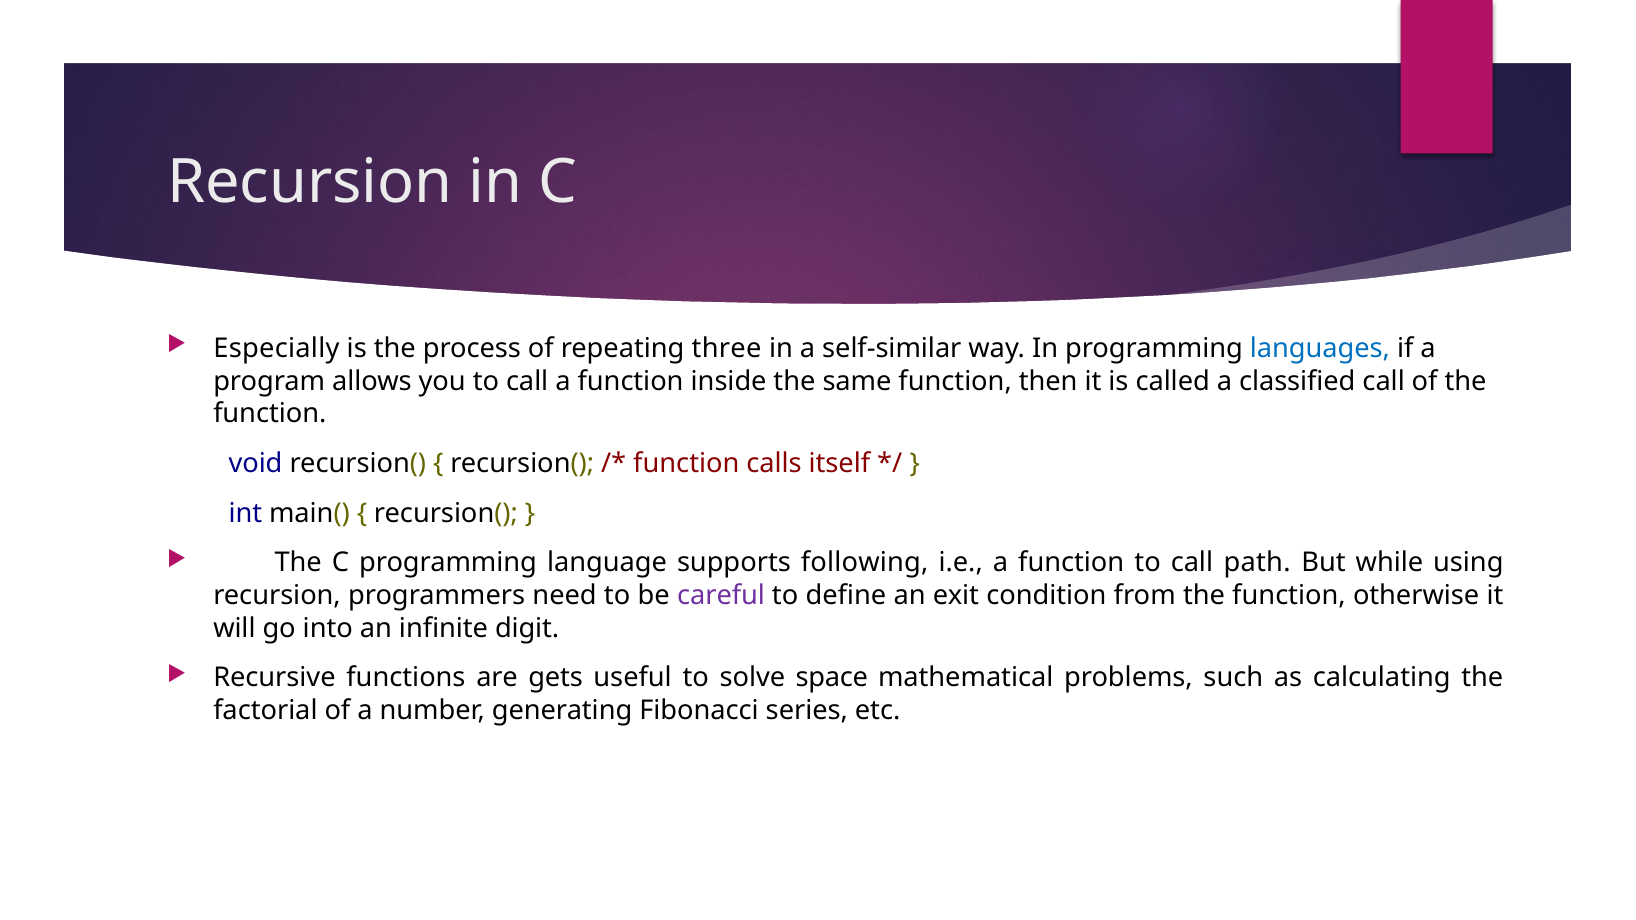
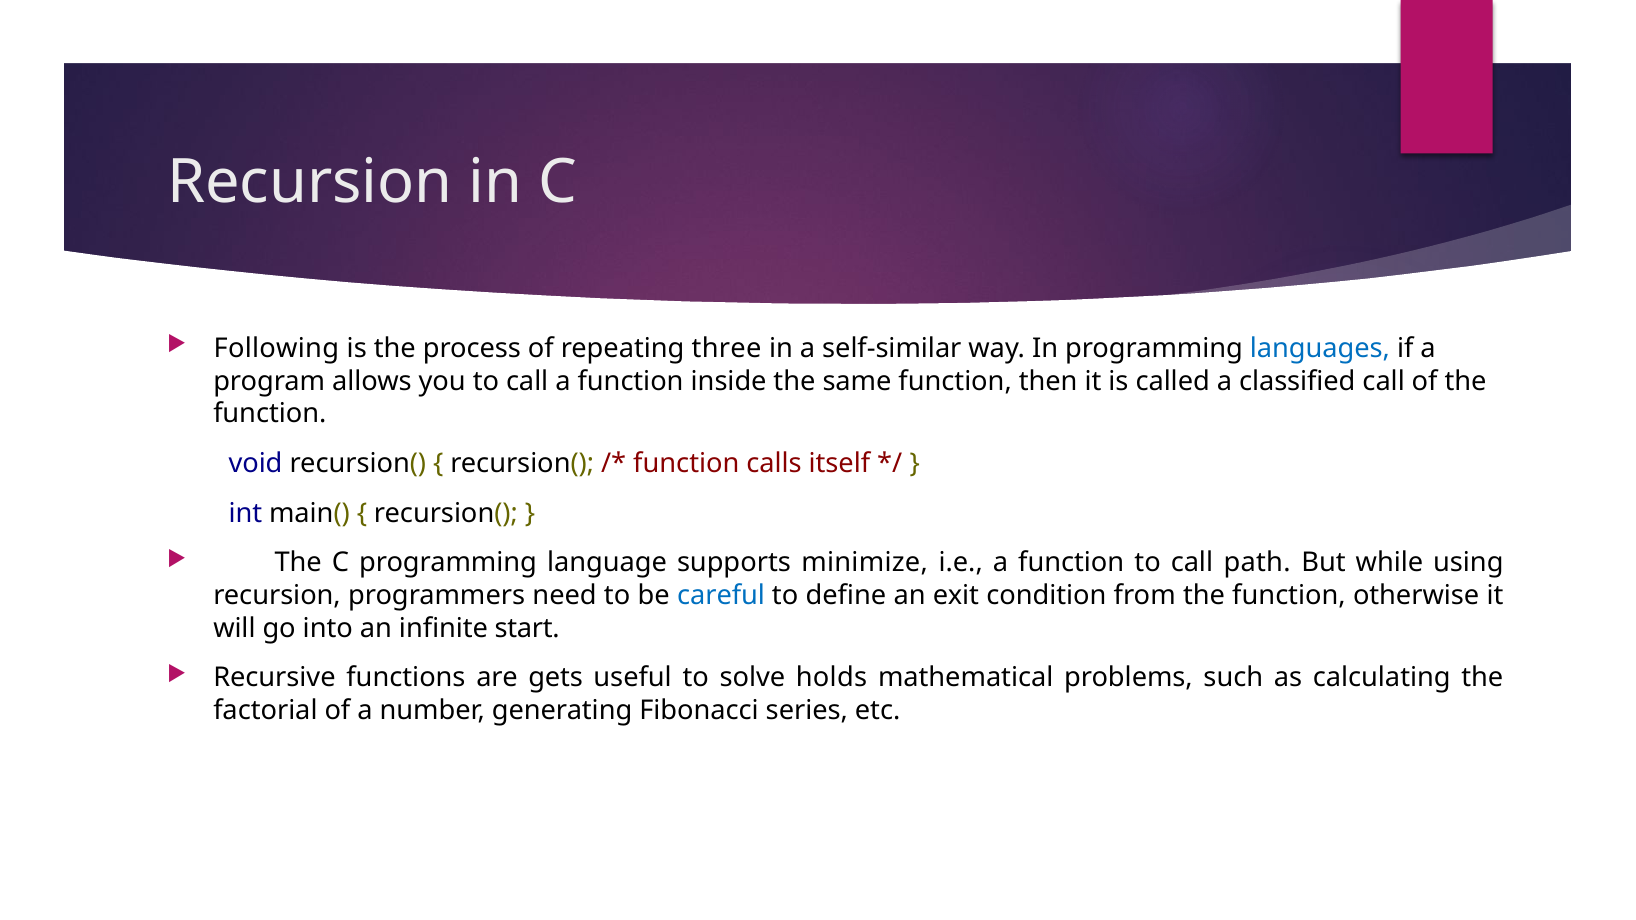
Especially: Especially -> Following
following: following -> minimize
careful colour: purple -> blue
digit: digit -> start
space: space -> holds
